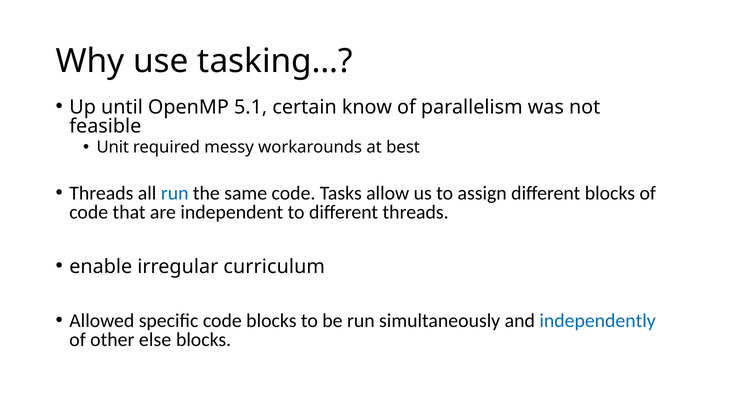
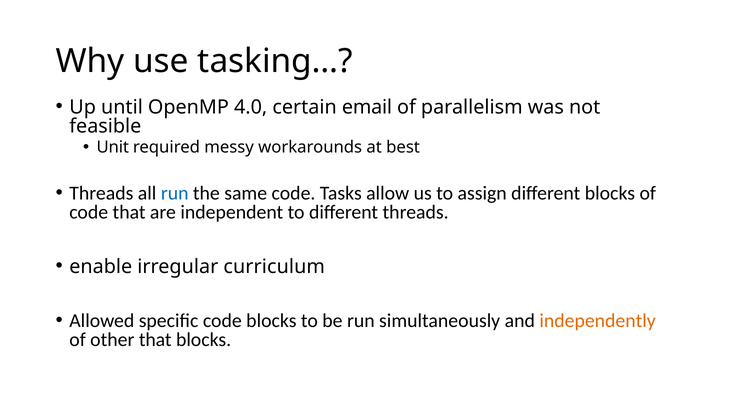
5.1: 5.1 -> 4.0
know: know -> email
independently colour: blue -> orange
other else: else -> that
